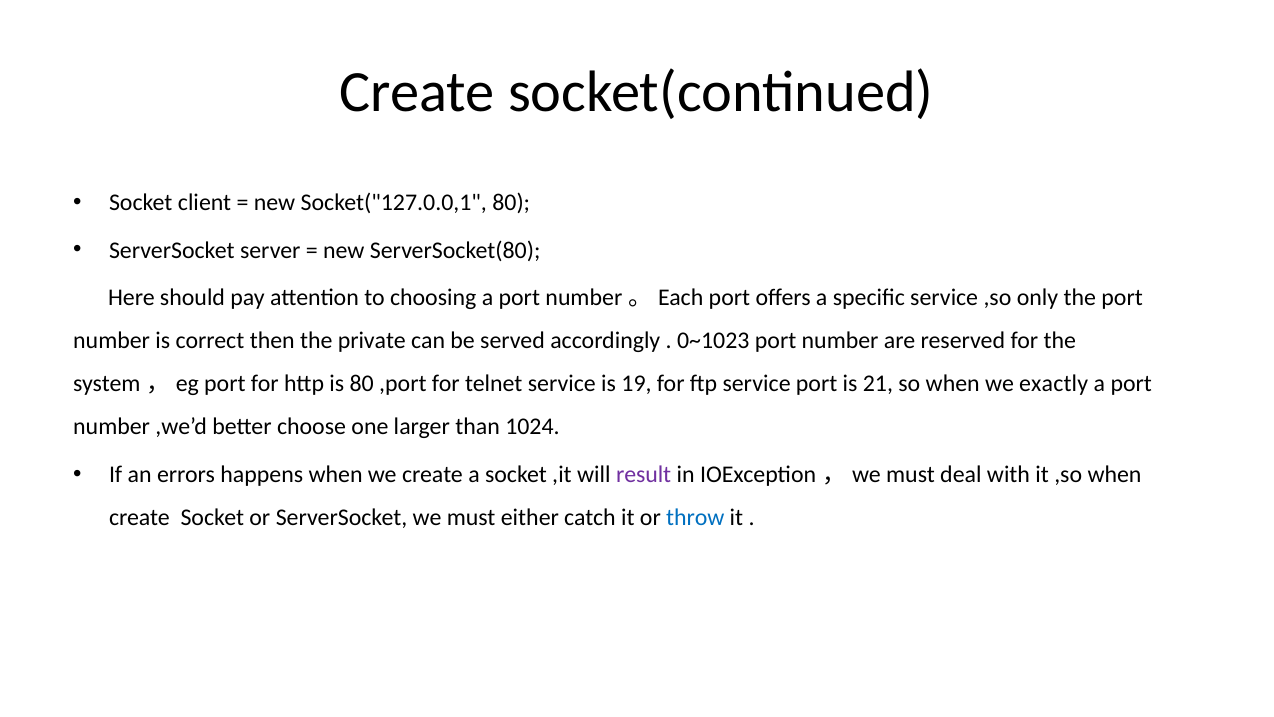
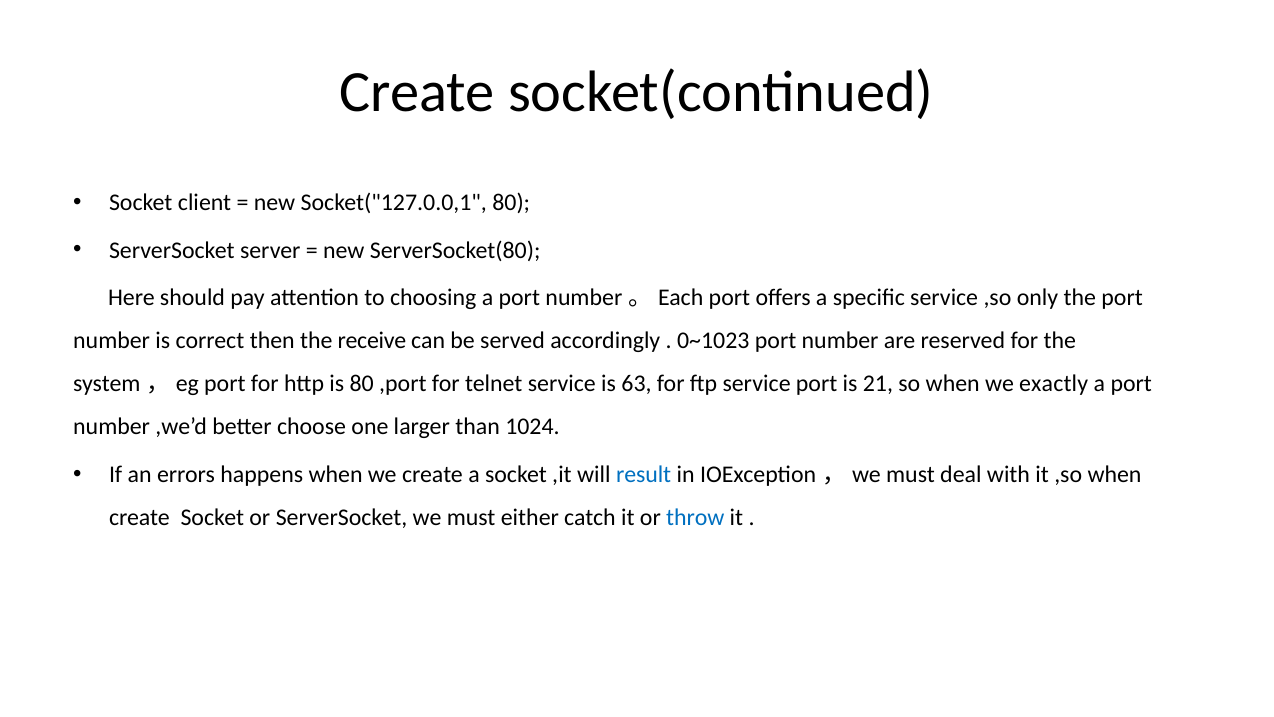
private: private -> receive
19: 19 -> 63
result colour: purple -> blue
